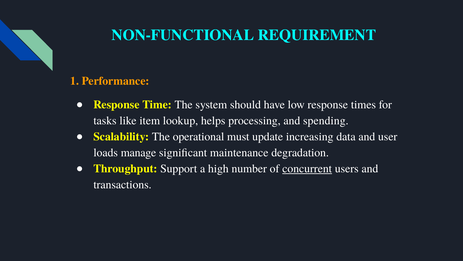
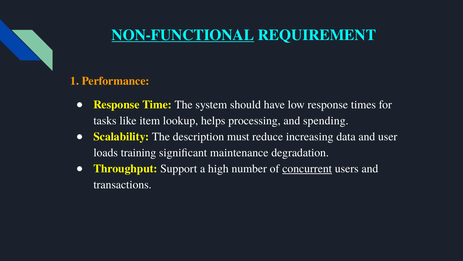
NON-FUNCTIONAL underline: none -> present
operational: operational -> description
update: update -> reduce
manage: manage -> training
